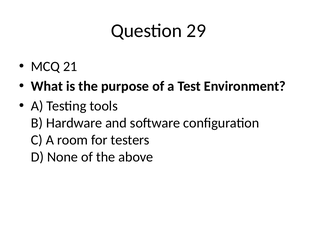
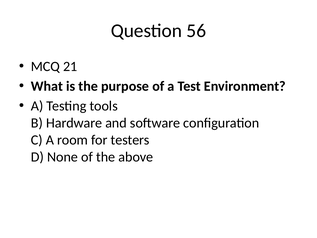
29: 29 -> 56
